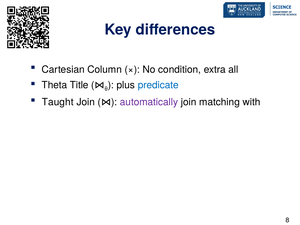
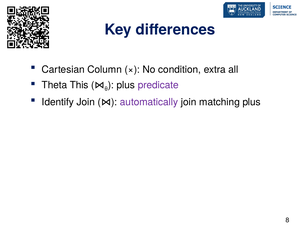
Title: Title -> This
predicate colour: blue -> purple
Taught: Taught -> Identify
matching with: with -> plus
